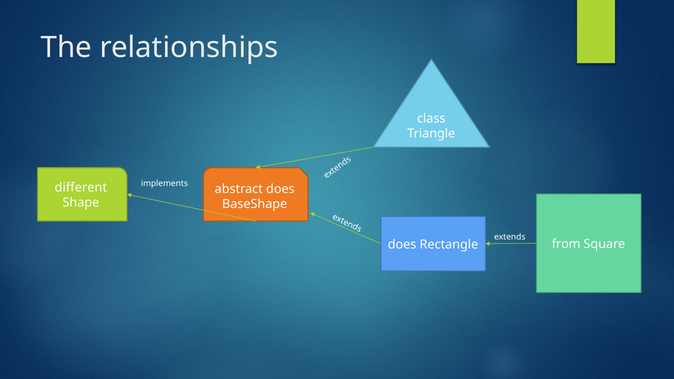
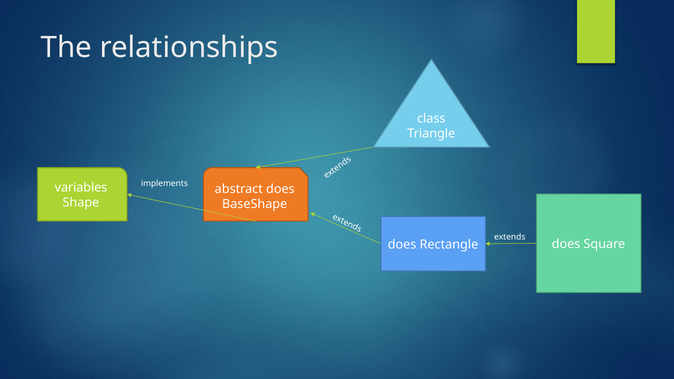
different: different -> variables
Rectangle from: from -> does
